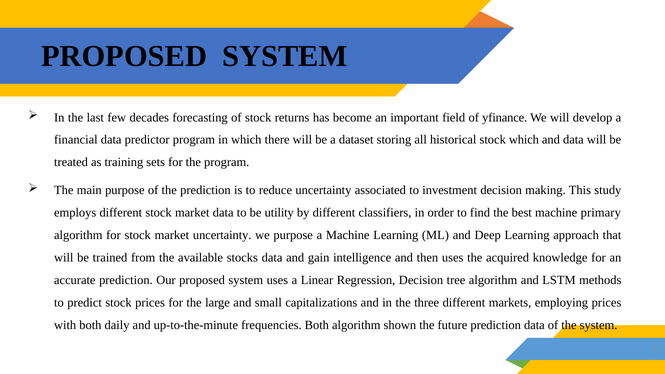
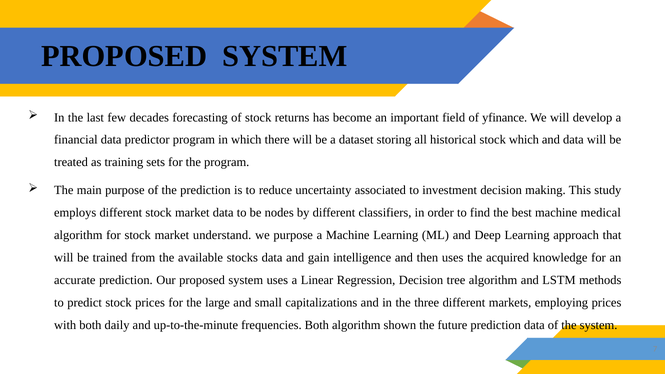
utility: utility -> nodes
primary: primary -> medical
market uncertainty: uncertainty -> understand
